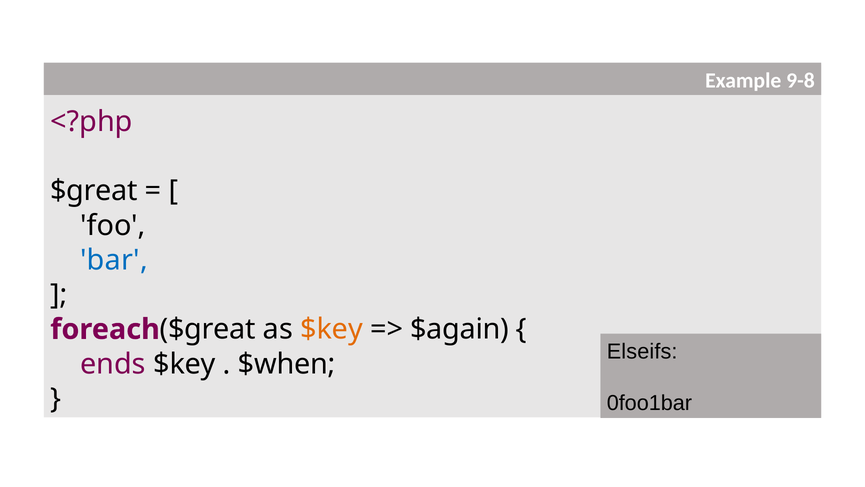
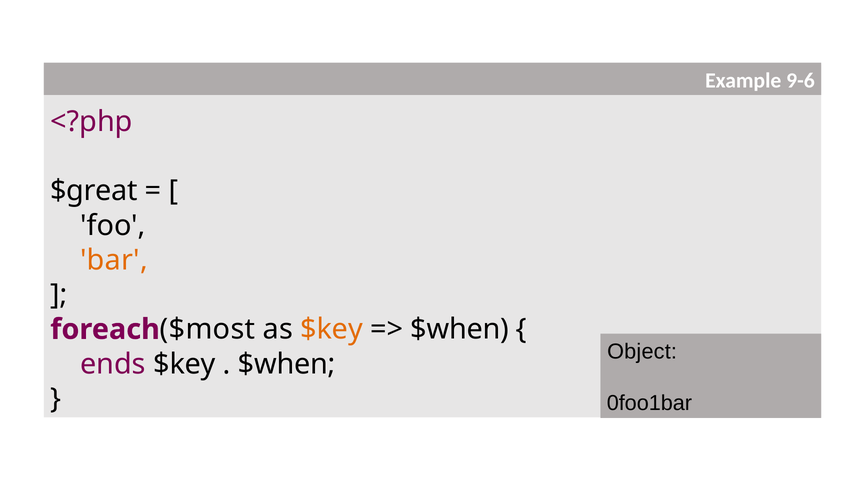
9-8: 9-8 -> 9-6
bar colour: blue -> orange
$great at (208, 329): $great -> $most
$again at (460, 329): $again -> $when
Elseifs: Elseifs -> Object
